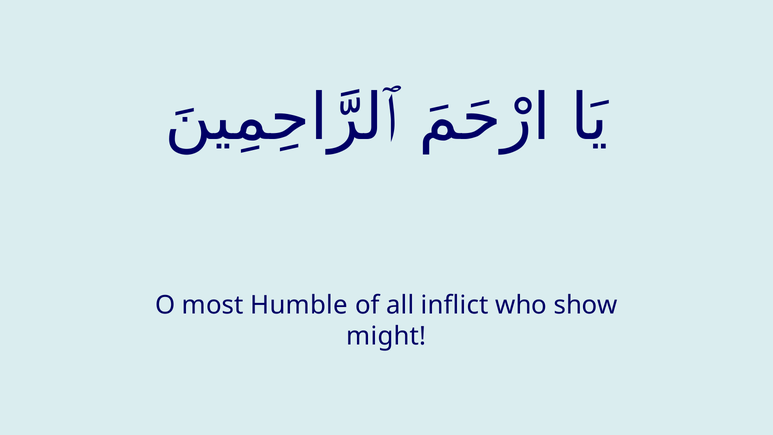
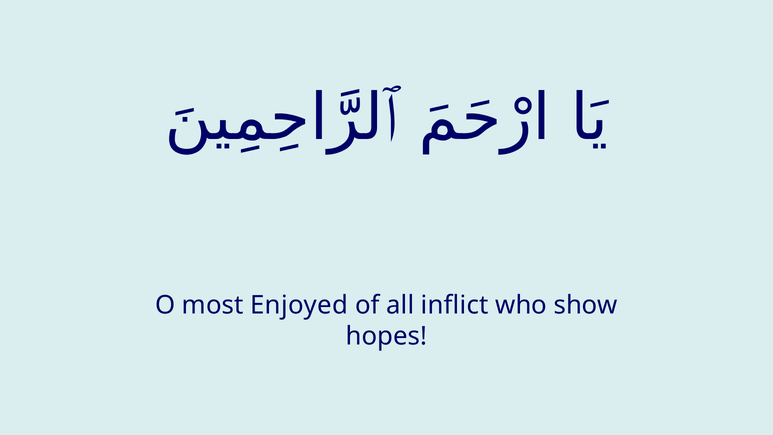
Humble: Humble -> Enjoyed
might: might -> hopes
